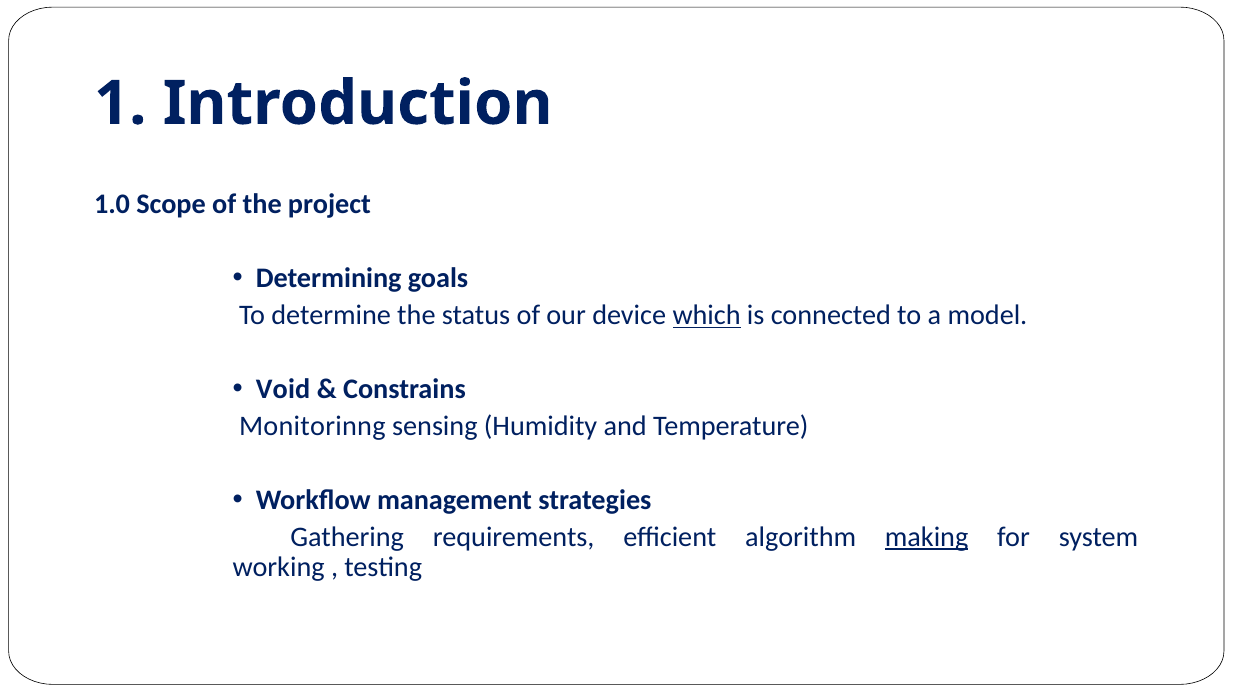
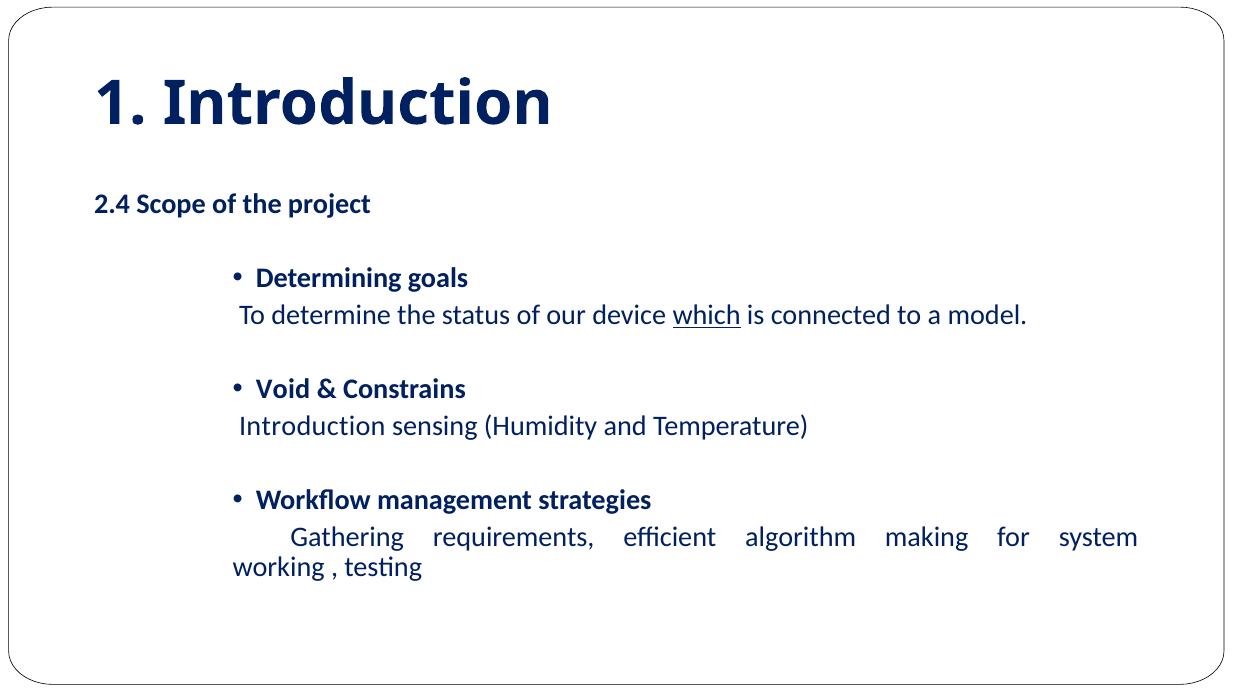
1.0: 1.0 -> 2.4
Monitorinng at (312, 426): Monitorinng -> Introduction
making underline: present -> none
